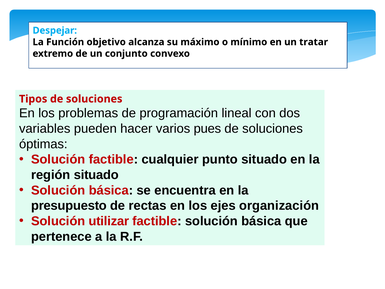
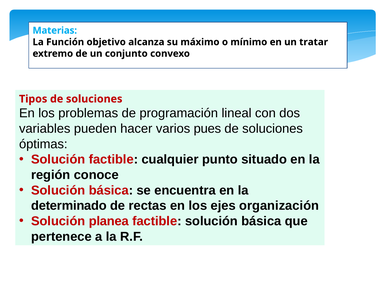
Despejar: Despejar -> Materias
región situado: situado -> conoce
presupuesto: presupuesto -> determinado
utilizar: utilizar -> planea
